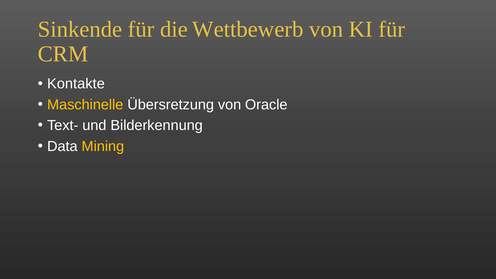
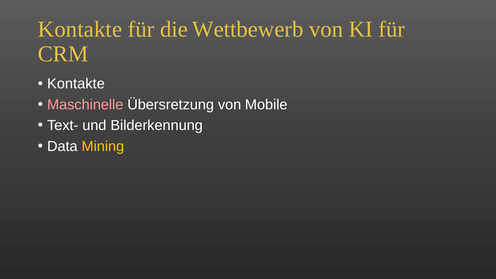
Sinkende at (80, 29): Sinkende -> Kontakte
Maschinelle colour: yellow -> pink
Oracle: Oracle -> Mobile
